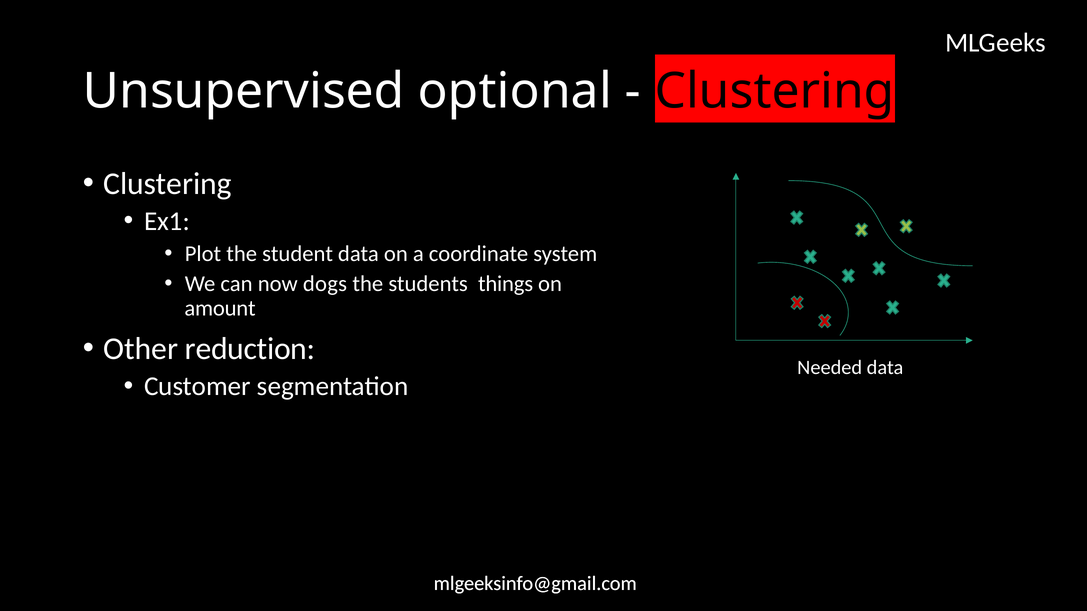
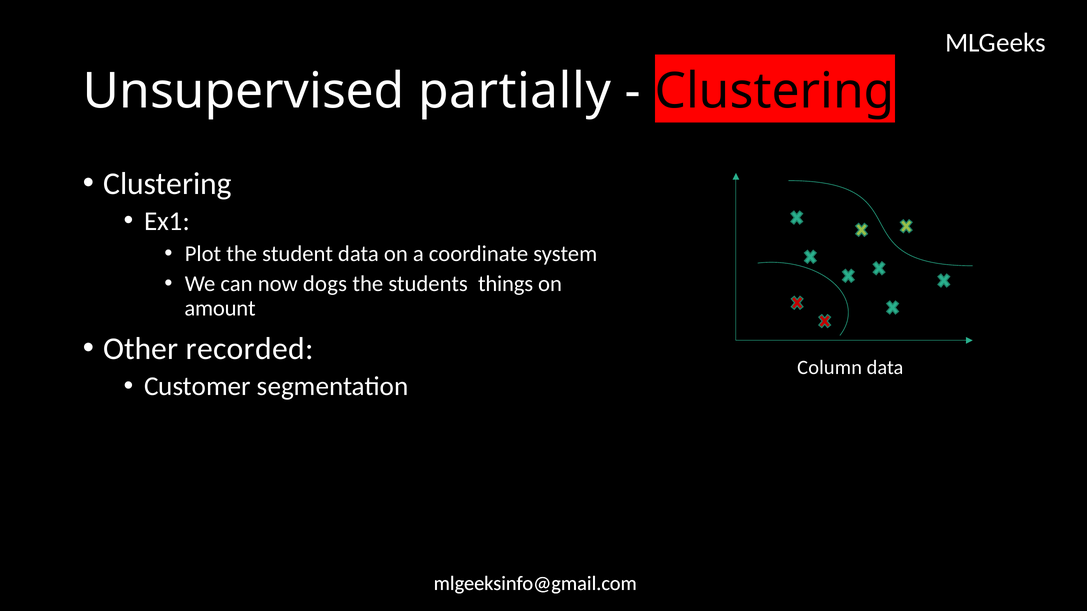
optional: optional -> partially
reduction: reduction -> recorded
Needed: Needed -> Column
